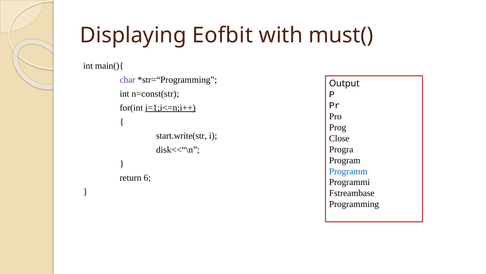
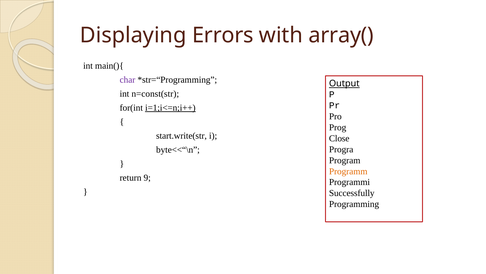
Eofbit: Eofbit -> Errors
must(: must( -> array(
Output underline: none -> present
disk<<“\n: disk<<“\n -> byte<<“\n
Programm colour: blue -> orange
6: 6 -> 9
Fstreambase: Fstreambase -> Successfully
